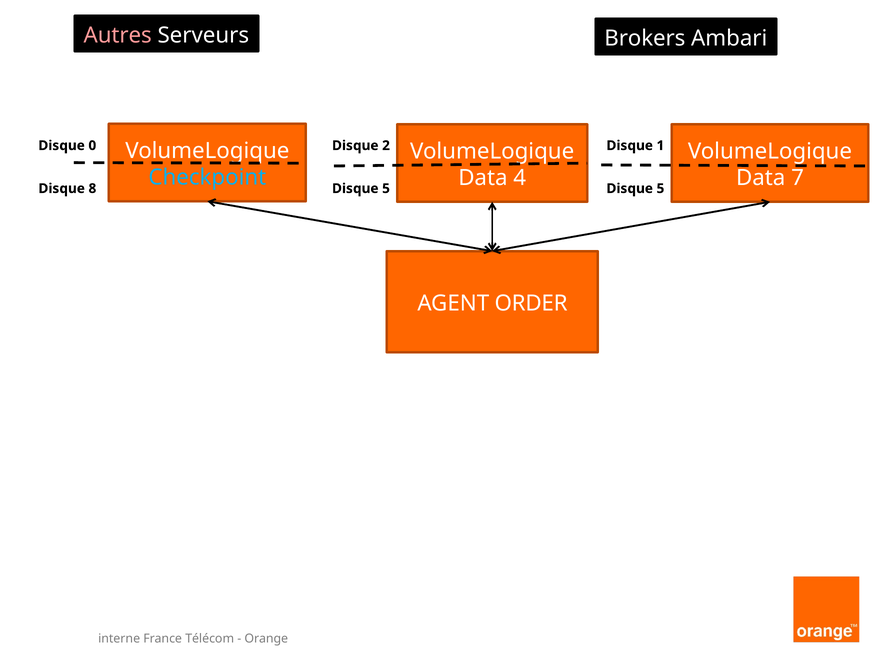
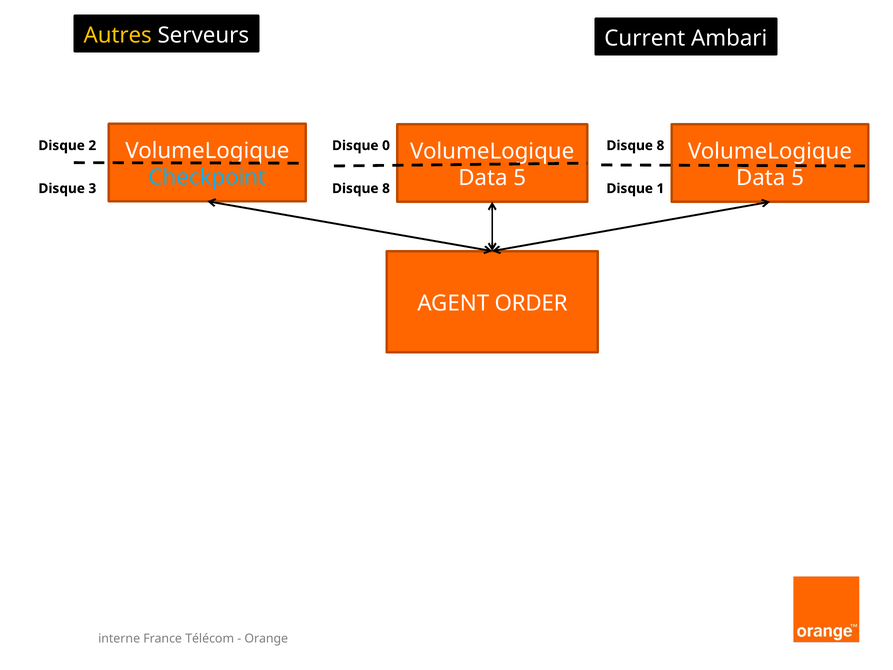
Autres colour: pink -> yellow
Brokers: Brokers -> Current
0: 0 -> 2
2: 2 -> 0
1 at (660, 146): 1 -> 8
4 at (520, 178): 4 -> 5
7 at (798, 178): 7 -> 5
8: 8 -> 3
5 at (386, 188): 5 -> 8
5 at (660, 188): 5 -> 1
